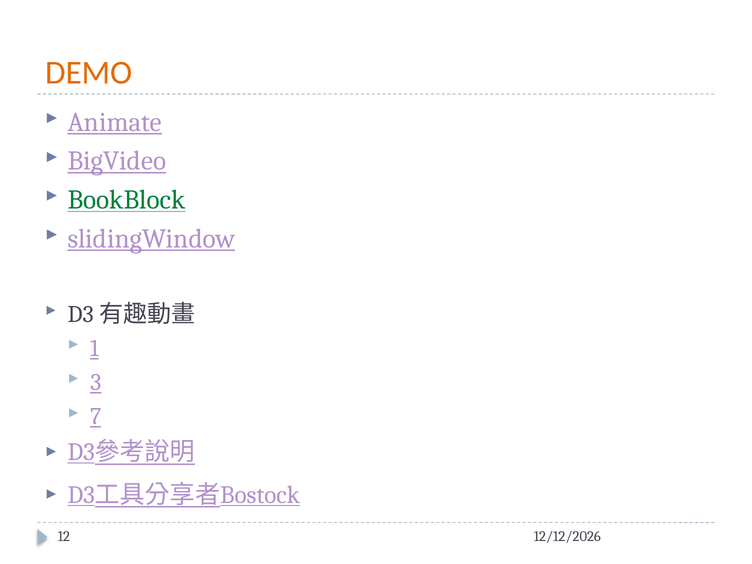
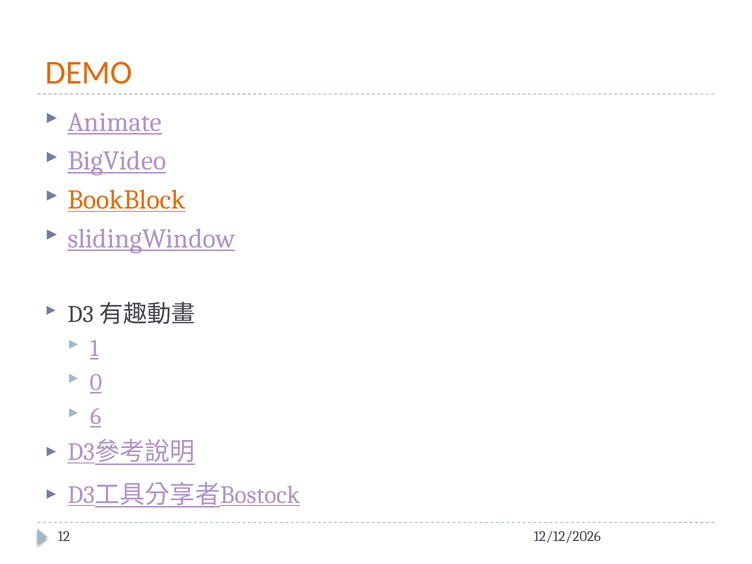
BookBlock colour: green -> orange
3: 3 -> 0
7: 7 -> 6
